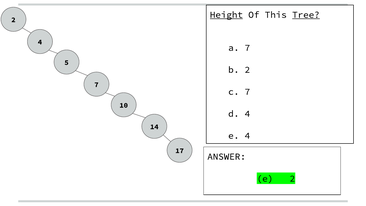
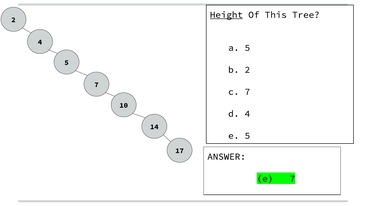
Tree underline: present -> none
a 7: 7 -> 5
e 4: 4 -> 5
e 2: 2 -> 7
